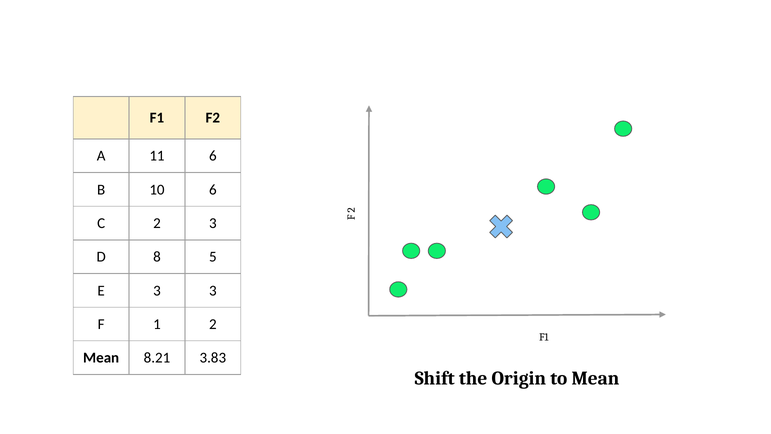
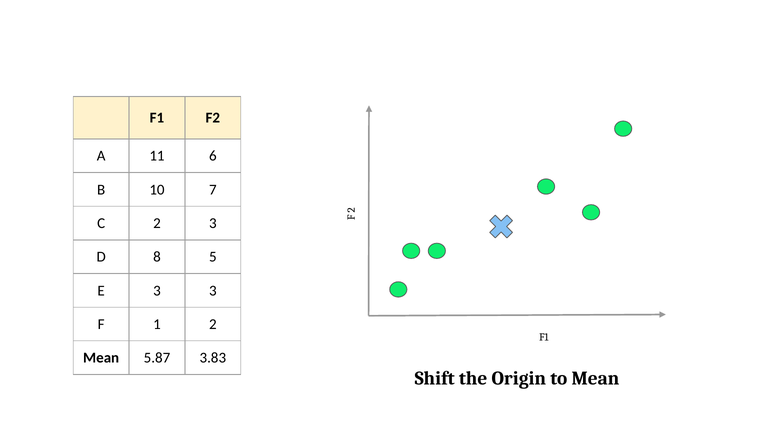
10 6: 6 -> 7
8.21: 8.21 -> 5.87
